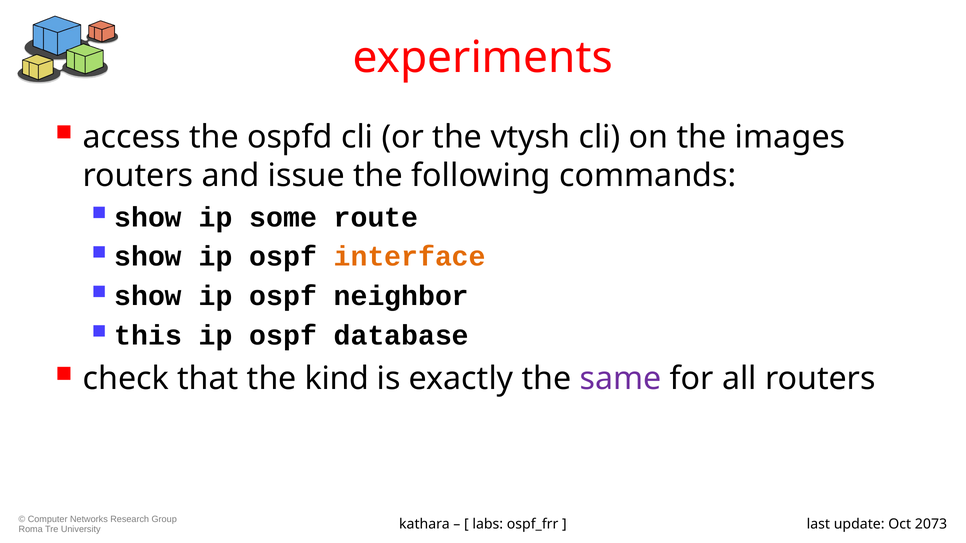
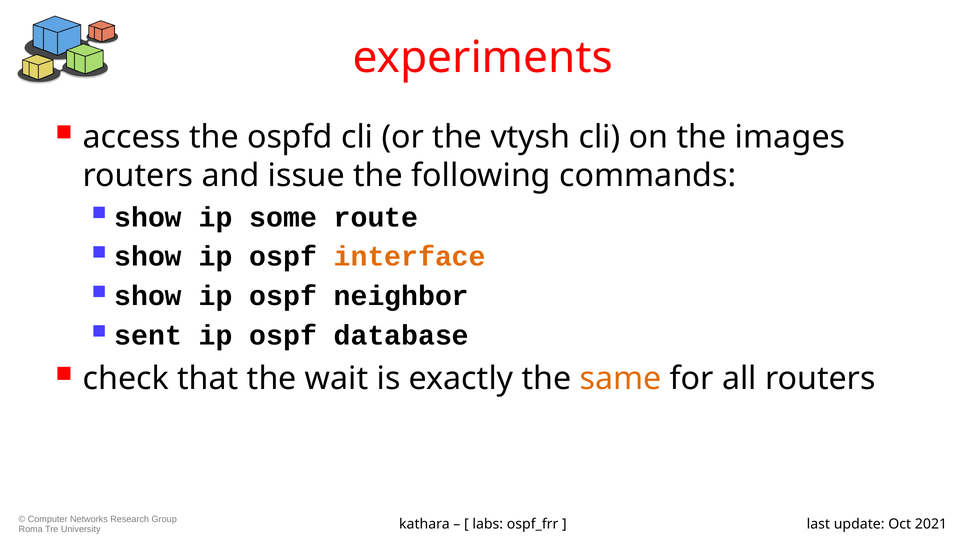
this: this -> sent
kind: kind -> wait
same colour: purple -> orange
2073: 2073 -> 2021
